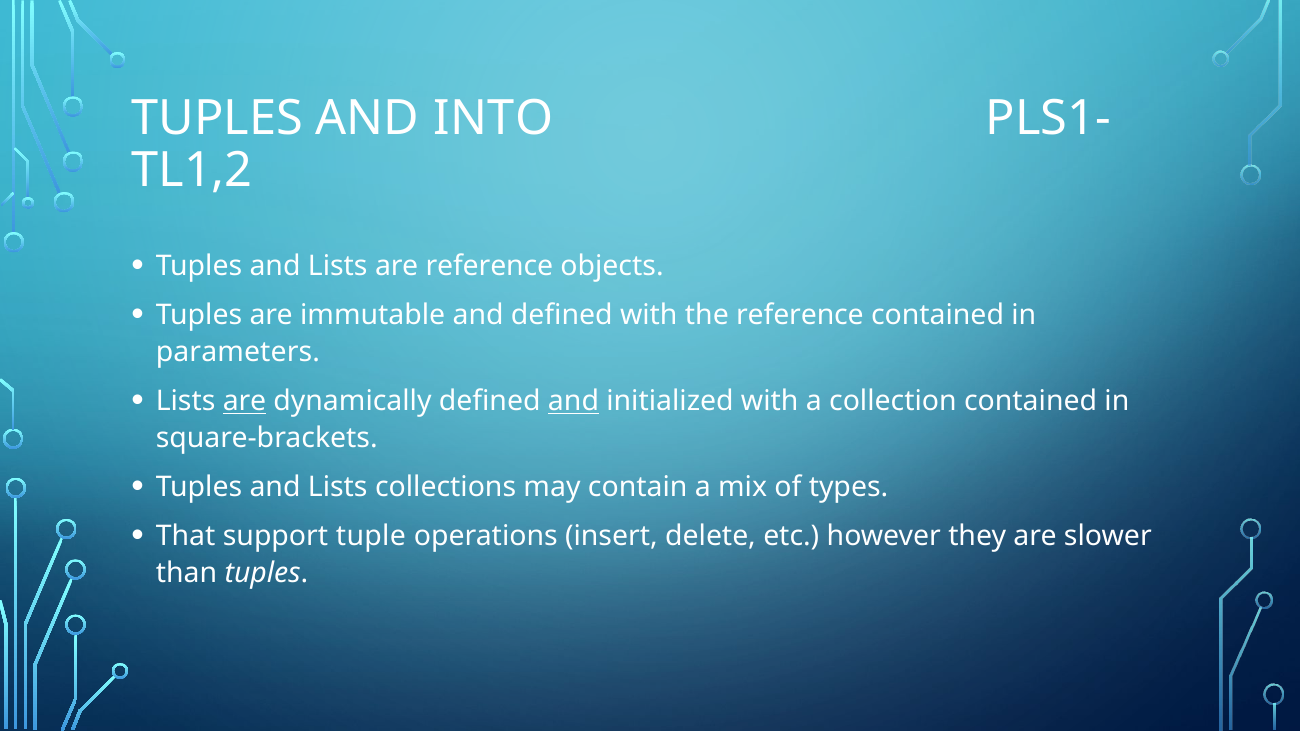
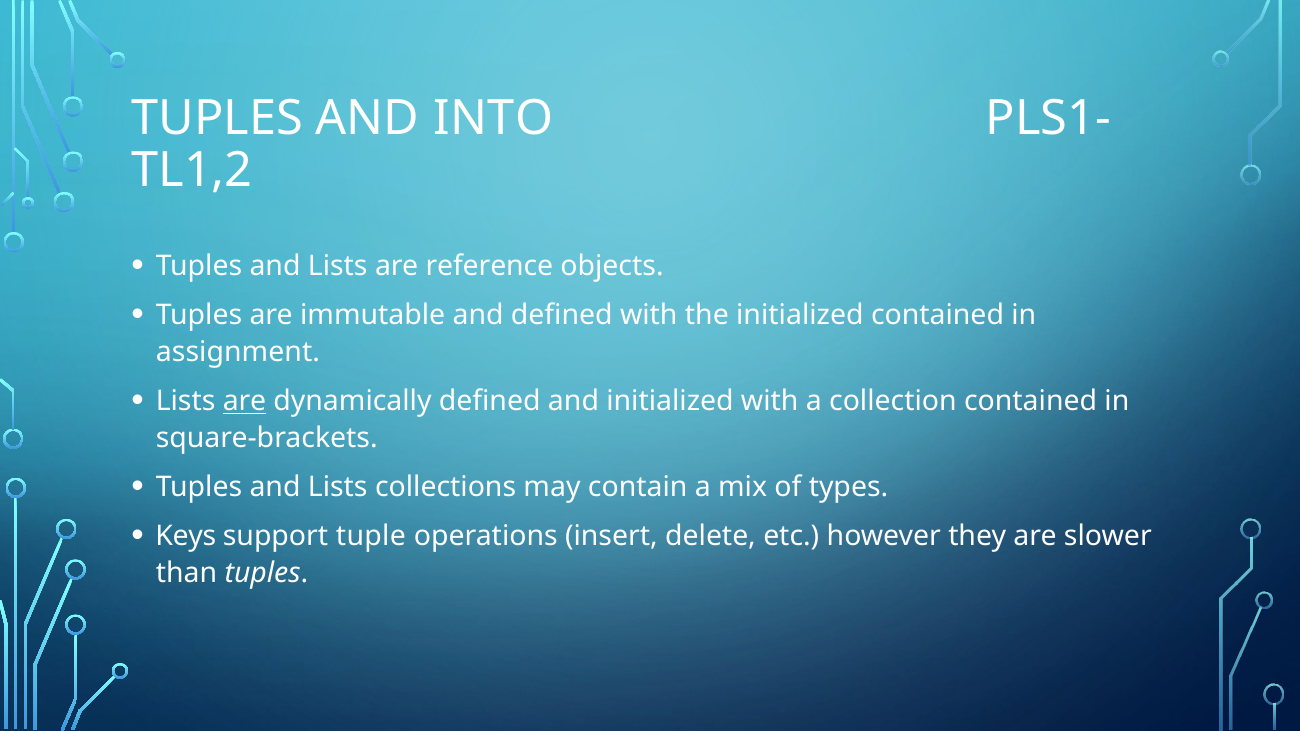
the reference: reference -> initialized
parameters: parameters -> assignment
and at (573, 401) underline: present -> none
That: That -> Keys
